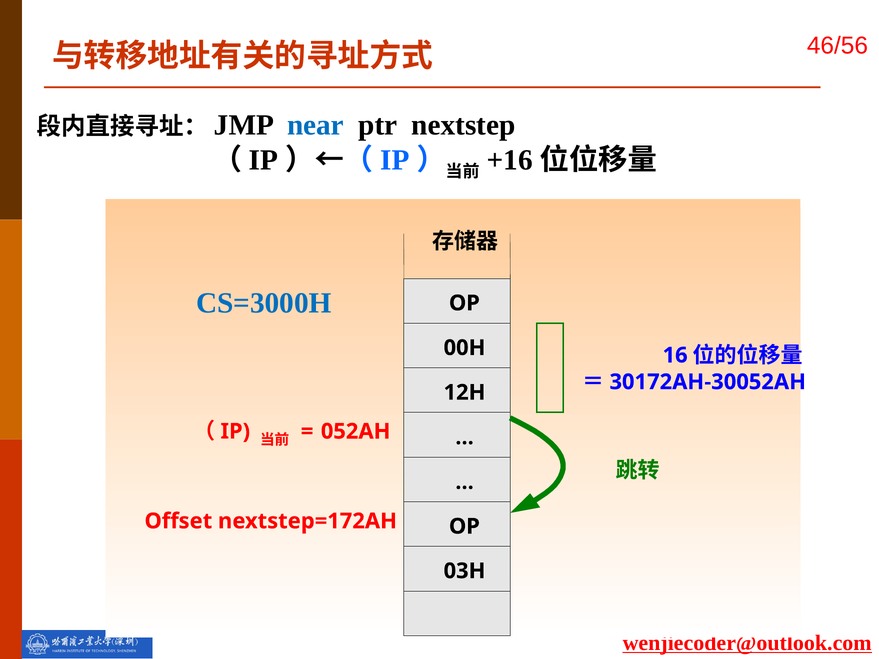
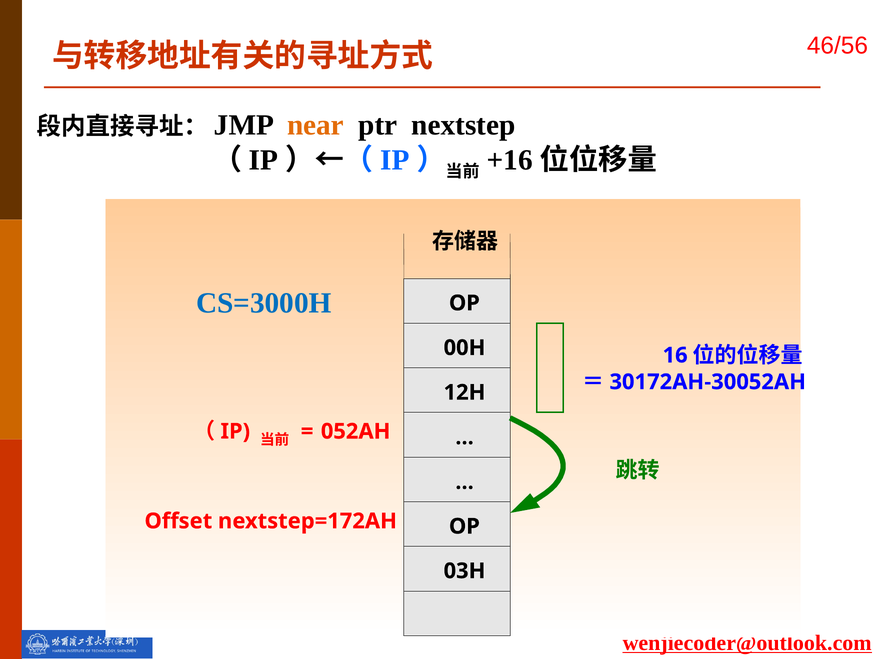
near colour: blue -> orange
